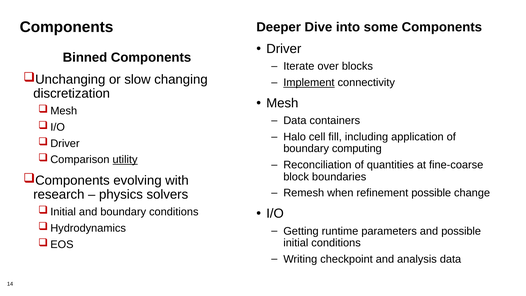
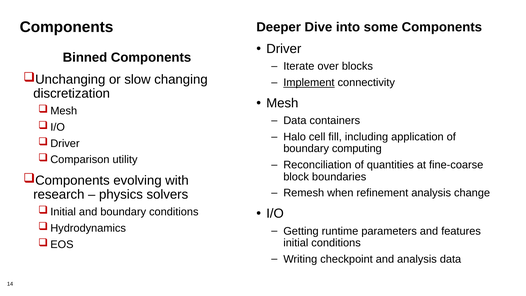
utility underline: present -> none
refinement possible: possible -> analysis
and possible: possible -> features
